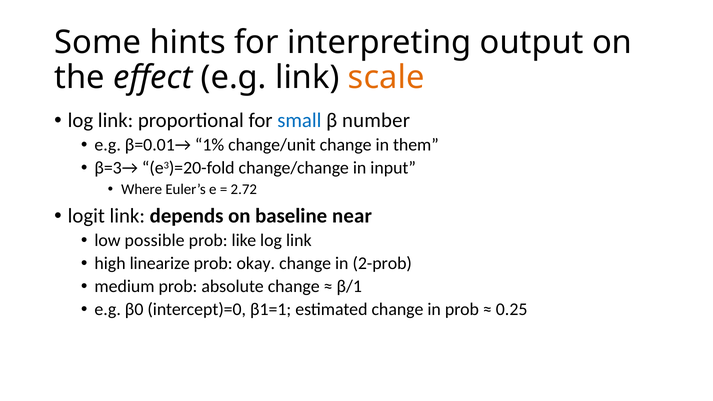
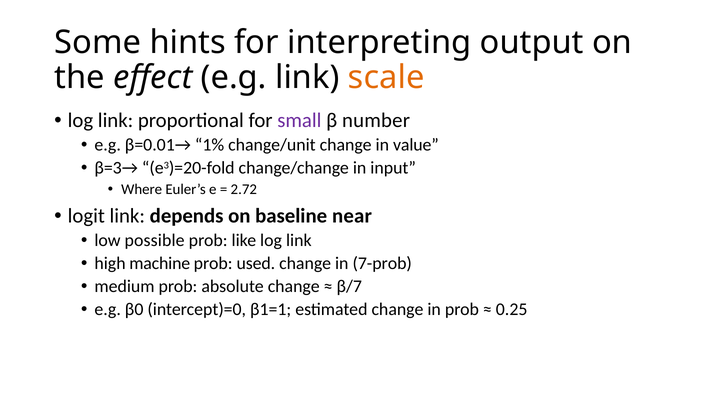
small colour: blue -> purple
them: them -> value
linearize: linearize -> machine
okay: okay -> used
2-prob: 2-prob -> 7-prob
β/1: β/1 -> β/7
